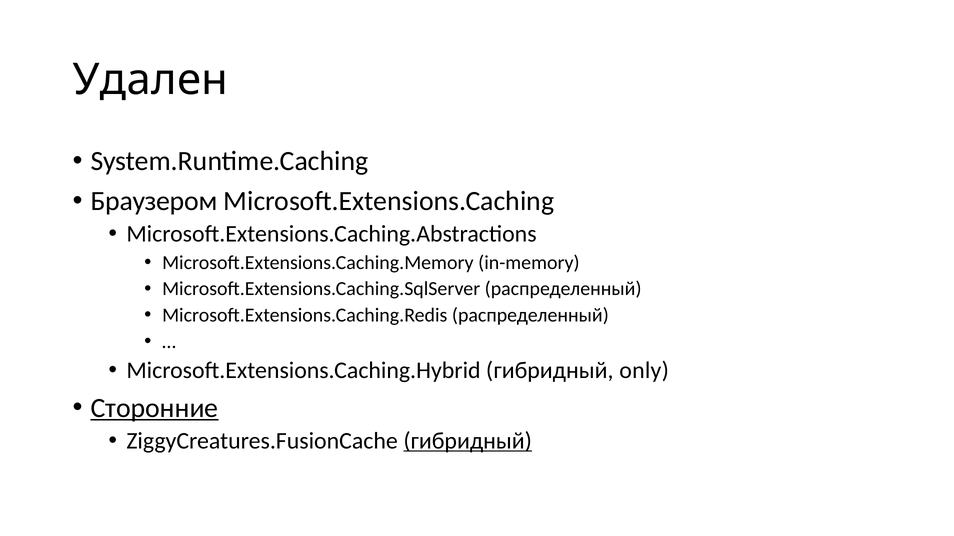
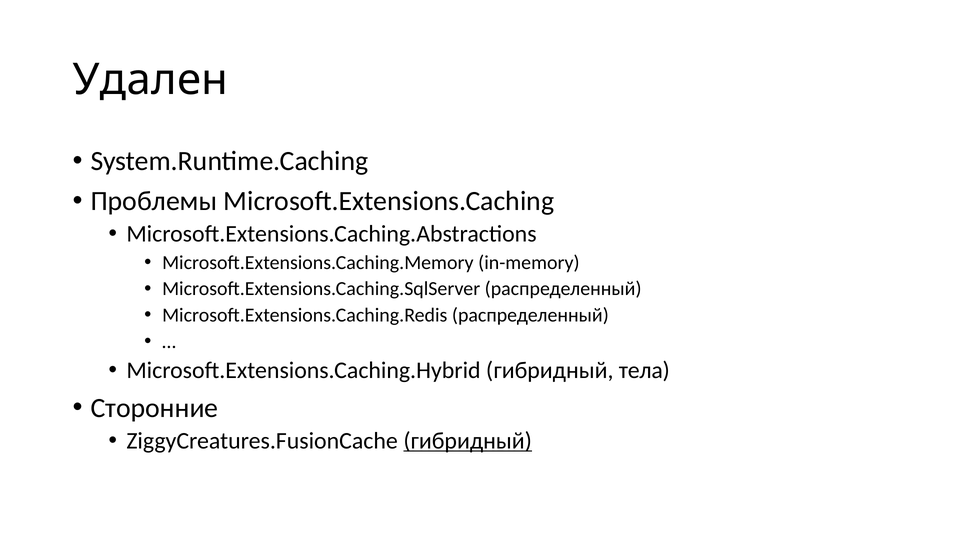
Браузером: Браузером -> Проблемы
only: only -> тела
Сторонние underline: present -> none
